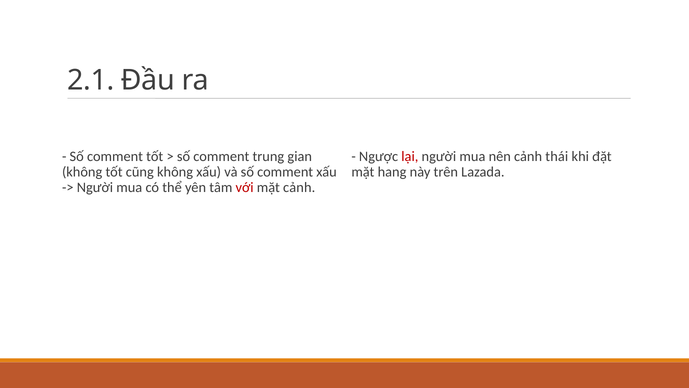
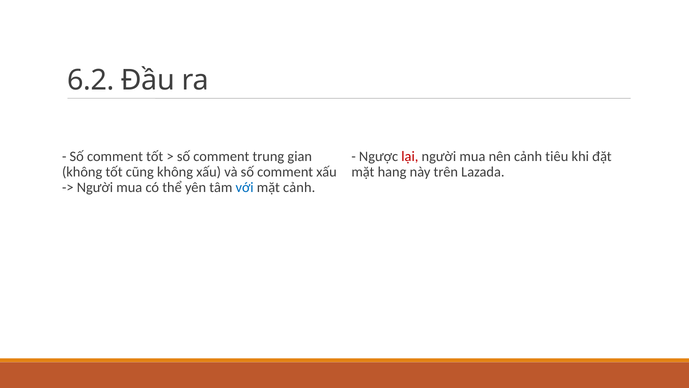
2.1: 2.1 -> 6.2
thái: thái -> tiêu
với colour: red -> blue
